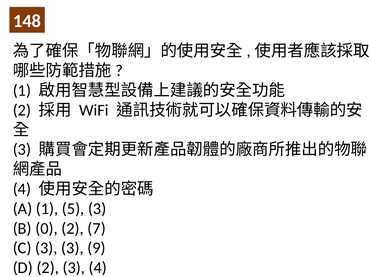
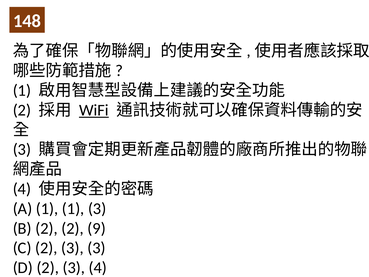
WiFi underline: none -> present
1 5: 5 -> 1
B 0: 0 -> 2
7: 7 -> 9
C 3: 3 -> 2
3 9: 9 -> 3
